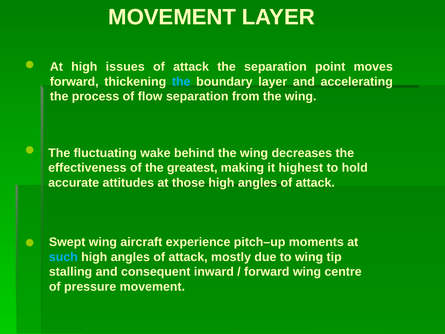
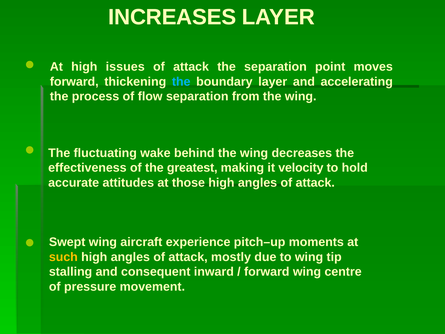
MOVEMENT at (172, 17): MOVEMENT -> INCREASES
highest: highest -> velocity
such colour: light blue -> yellow
